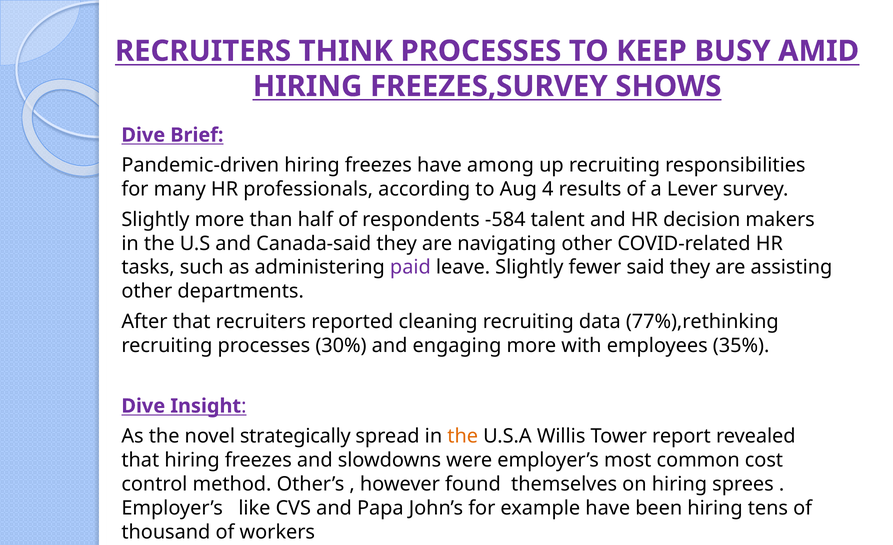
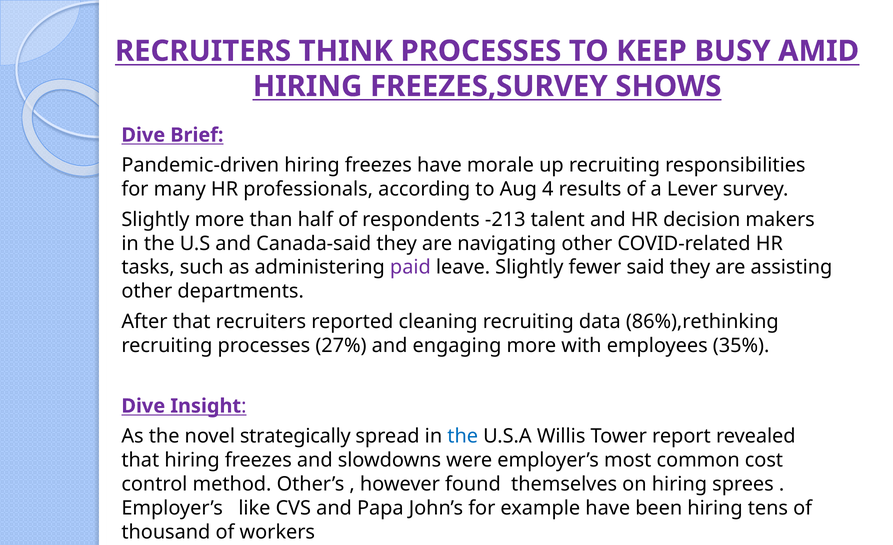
among: among -> morale
-584: -584 -> -213
77%),rethinking: 77%),rethinking -> 86%),rethinking
30%: 30% -> 27%
the at (463, 436) colour: orange -> blue
